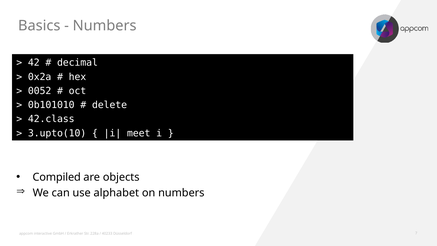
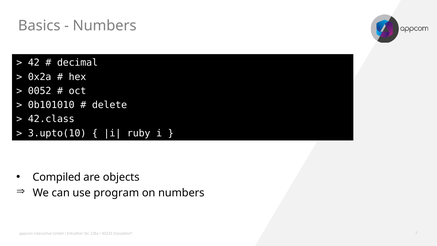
meet: meet -> ruby
alphabet: alphabet -> program
